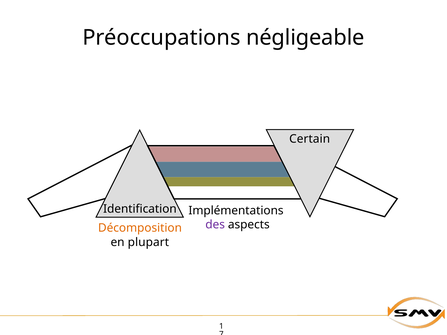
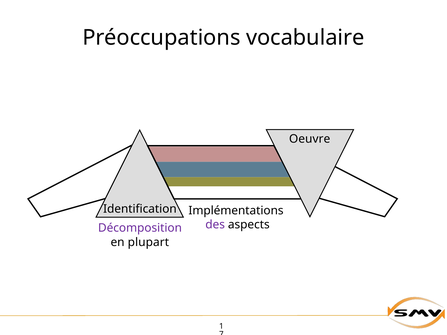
négligeable: négligeable -> vocabulaire
Certain: Certain -> Oeuvre
Décomposition colour: orange -> purple
